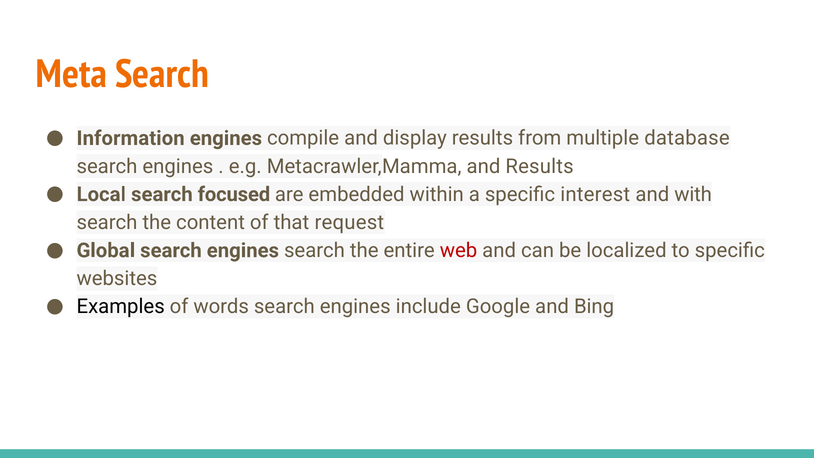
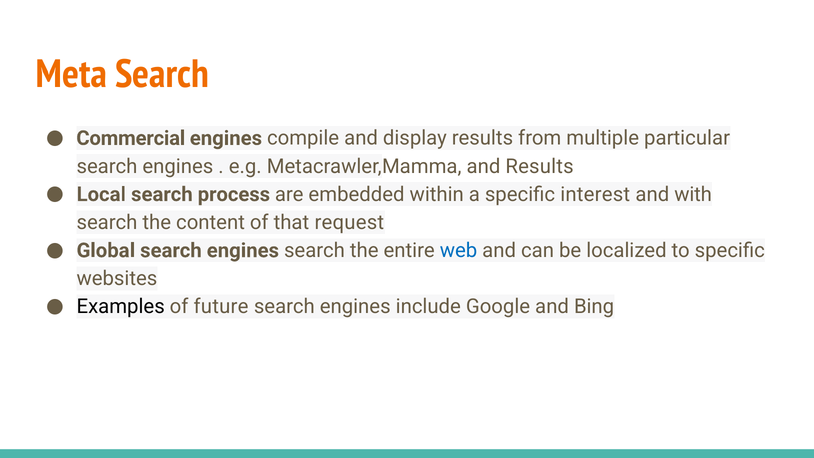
Information: Information -> Commercial
database: database -> particular
focused: focused -> process
web colour: red -> blue
words: words -> future
